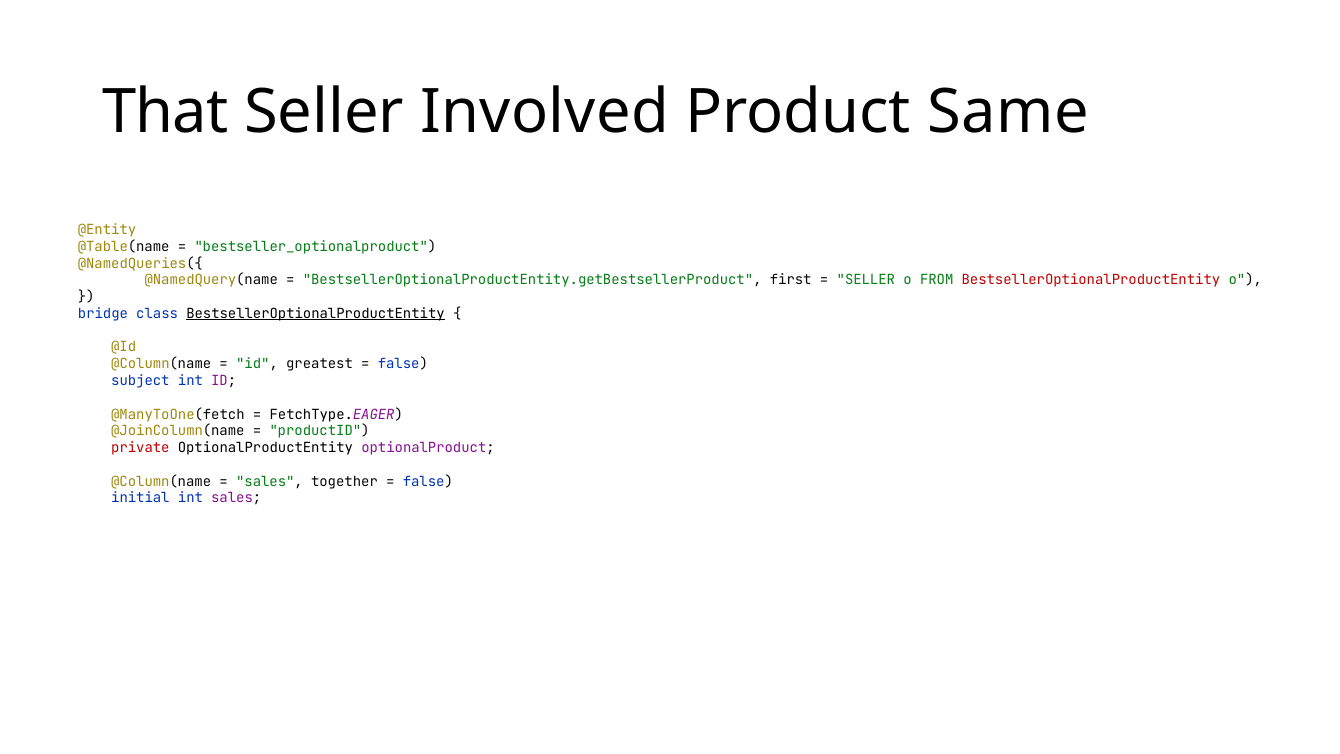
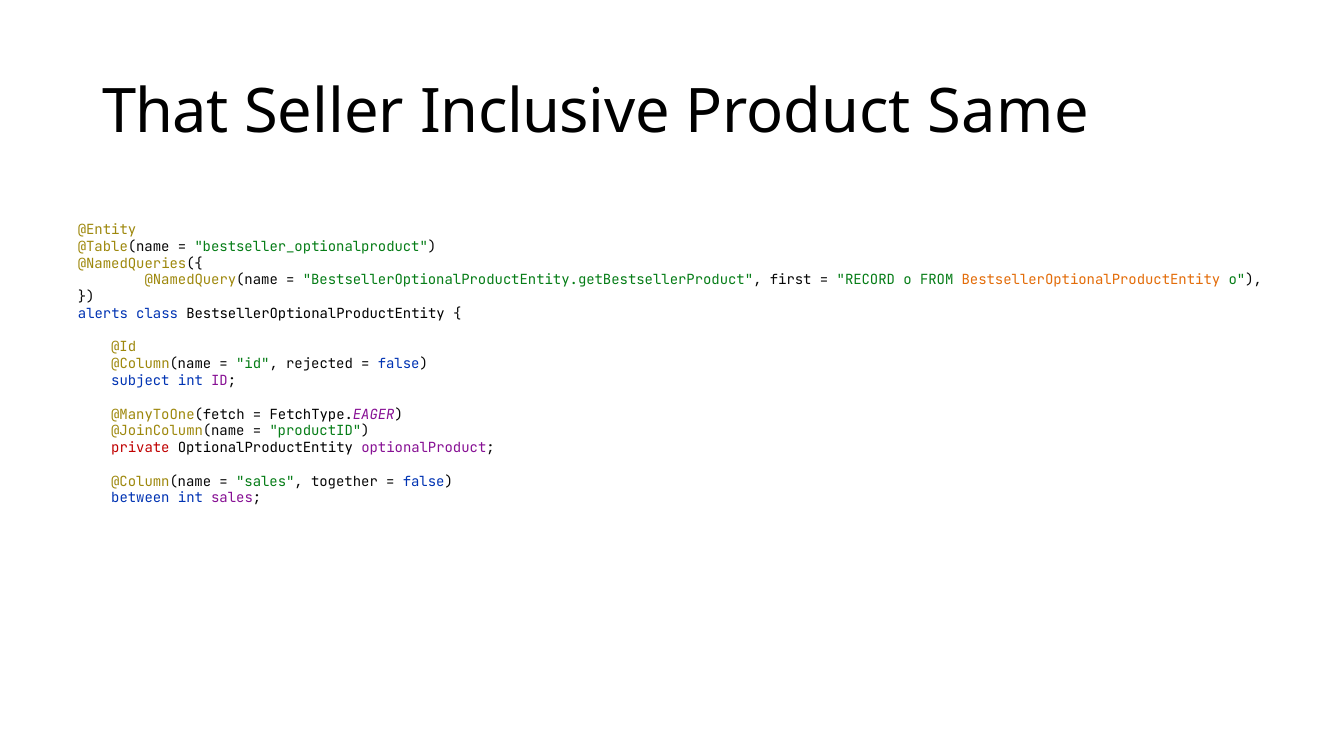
Involved: Involved -> Inclusive
SELLER at (866, 280): SELLER -> RECORD
BestsellerOptionalProductEntity at (1091, 280) colour: red -> orange
bridge: bridge -> alerts
BestsellerOptionalProductEntity at (315, 314) underline: present -> none
greatest: greatest -> rejected
initial: initial -> between
